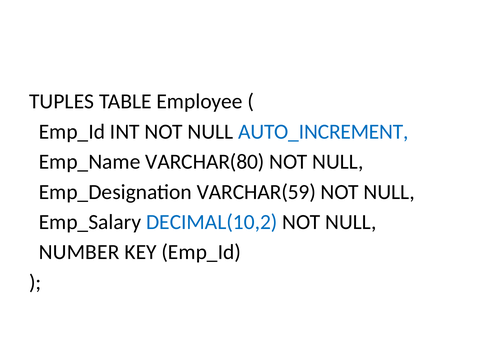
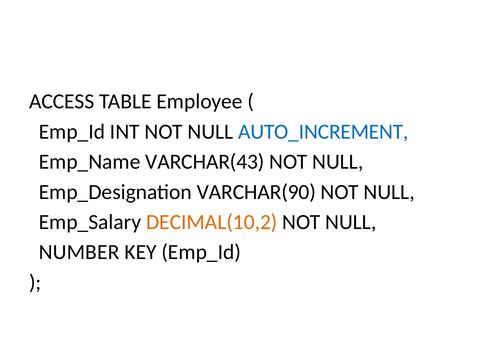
TUPLES: TUPLES -> ACCESS
VARCHAR(80: VARCHAR(80 -> VARCHAR(43
VARCHAR(59: VARCHAR(59 -> VARCHAR(90
DECIMAL(10,2 colour: blue -> orange
